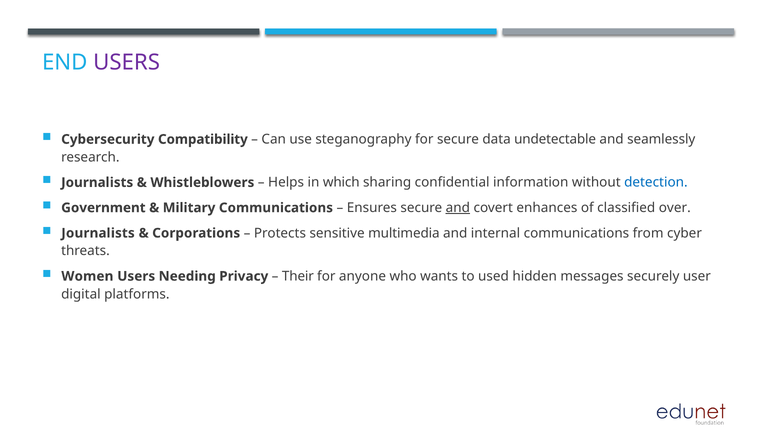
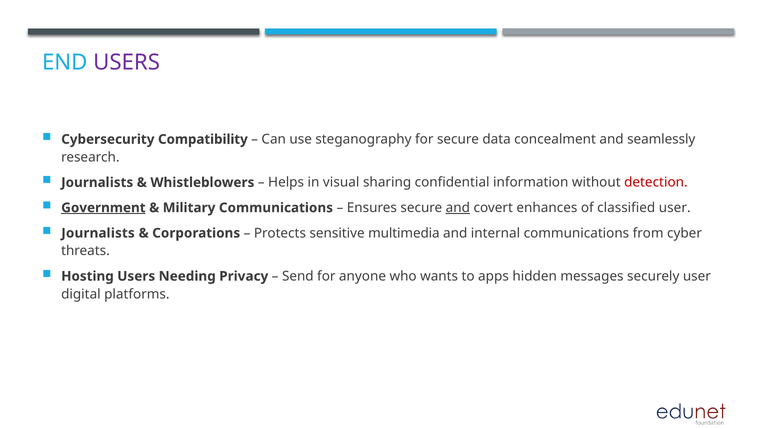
undetectable: undetectable -> concealment
which: which -> visual
detection colour: blue -> red
Government underline: none -> present
classified over: over -> user
Women: Women -> Hosting
Their: Their -> Send
used: used -> apps
